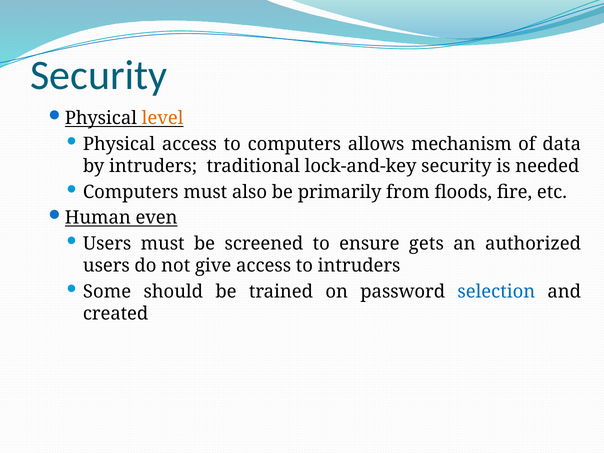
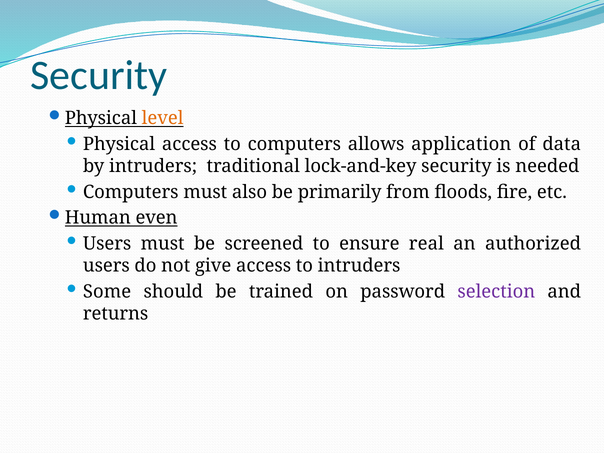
mechanism: mechanism -> application
gets: gets -> real
selection colour: blue -> purple
created: created -> returns
